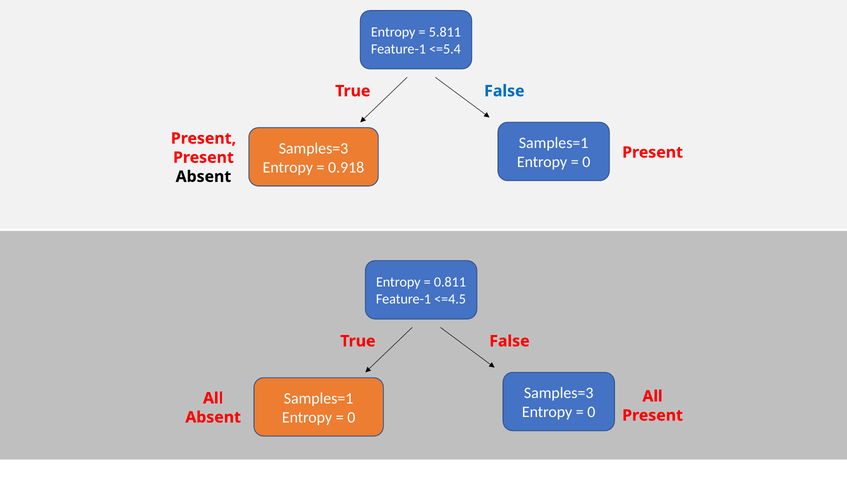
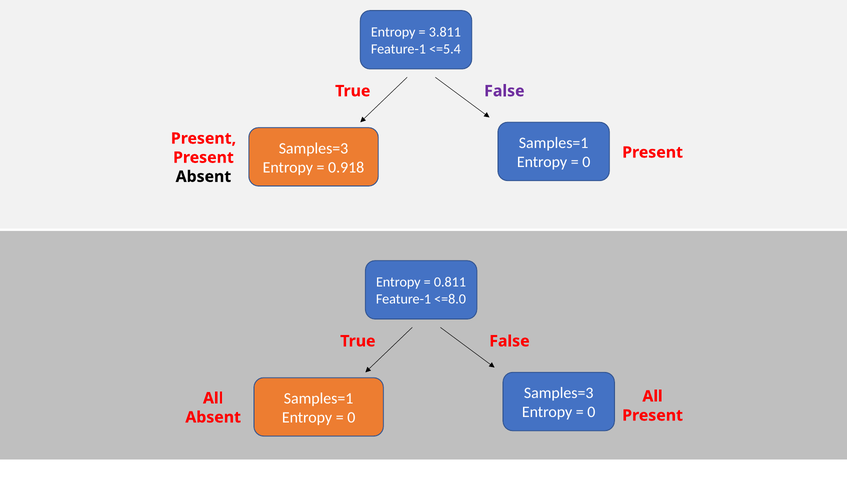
5.811: 5.811 -> 3.811
False at (504, 91) colour: blue -> purple
<=4.5: <=4.5 -> <=8.0
